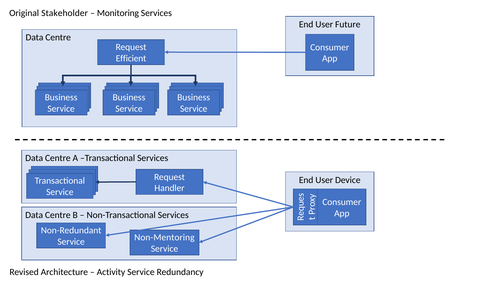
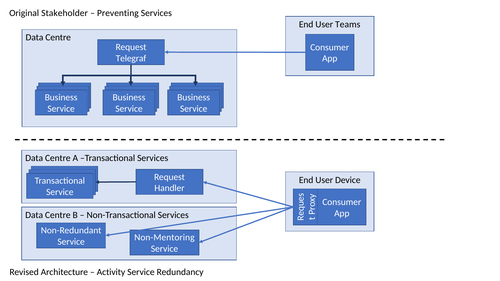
Monitoring: Monitoring -> Preventing
Future: Future -> Teams
Efficient: Efficient -> Telegraf
